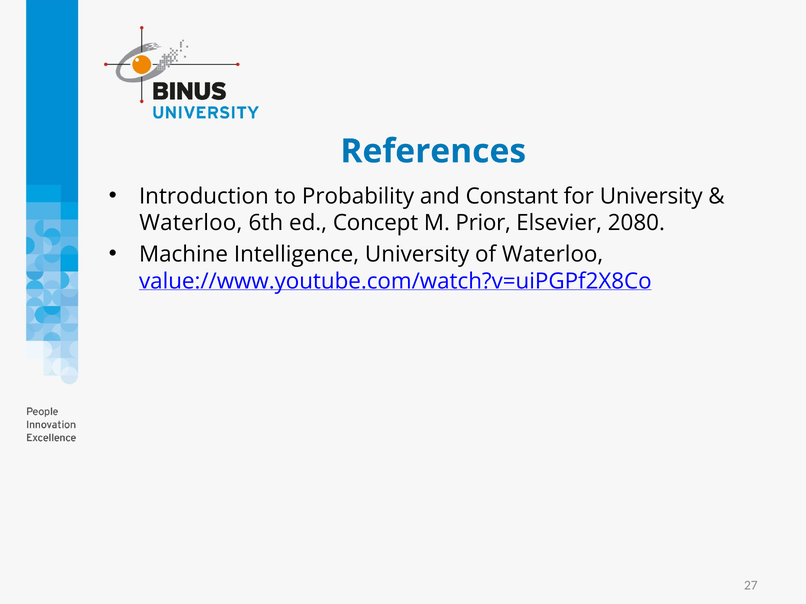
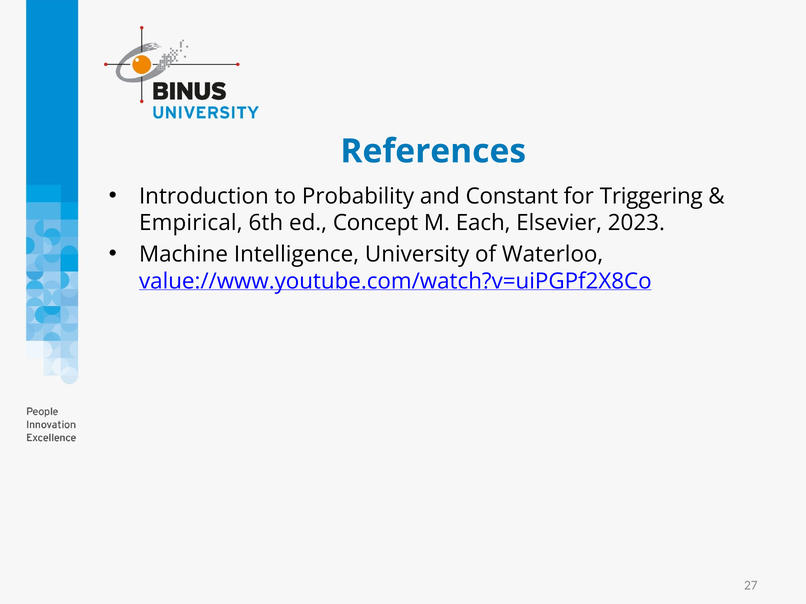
for University: University -> Triggering
Waterloo at (191, 223): Waterloo -> Empirical
Prior: Prior -> Each
2080: 2080 -> 2023
